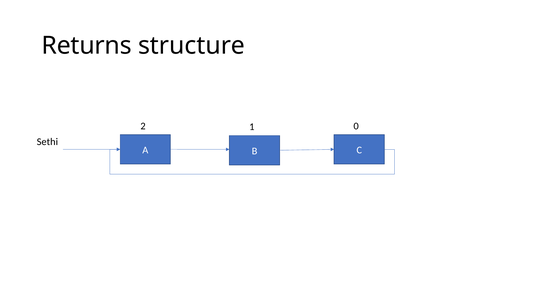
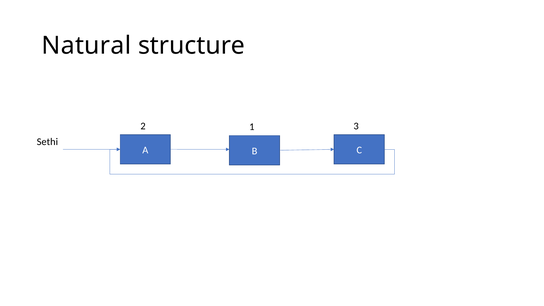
Returns: Returns -> Natural
0: 0 -> 3
